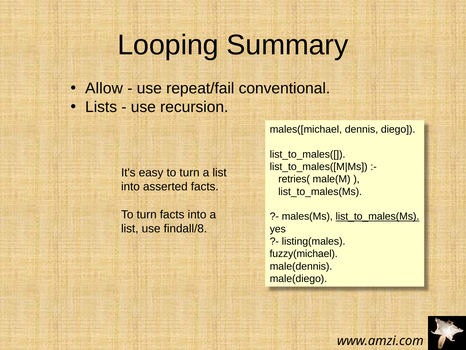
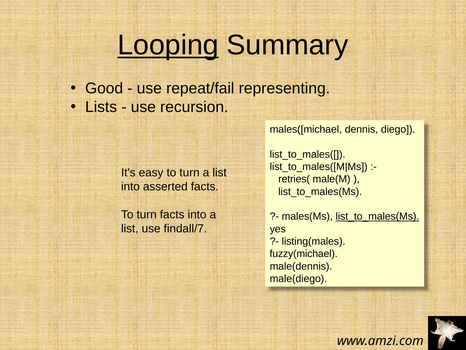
Looping underline: none -> present
Allow: Allow -> Good
conventional: conventional -> representing
findall/8: findall/8 -> findall/7
